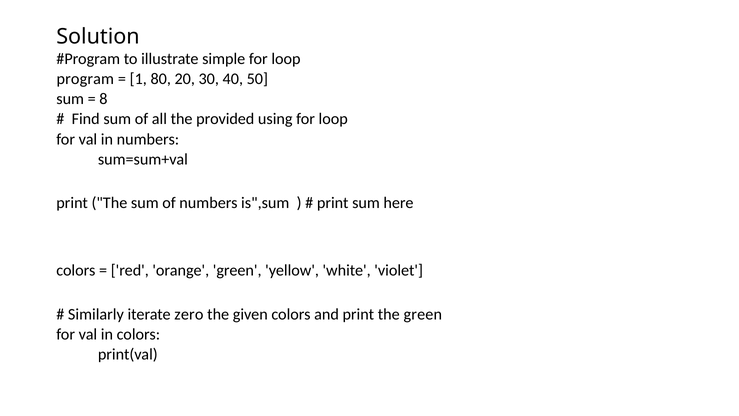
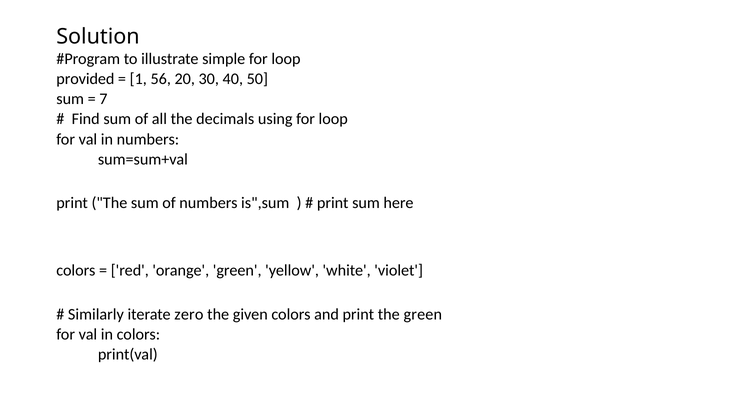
program: program -> provided
80: 80 -> 56
8: 8 -> 7
provided: provided -> decimals
